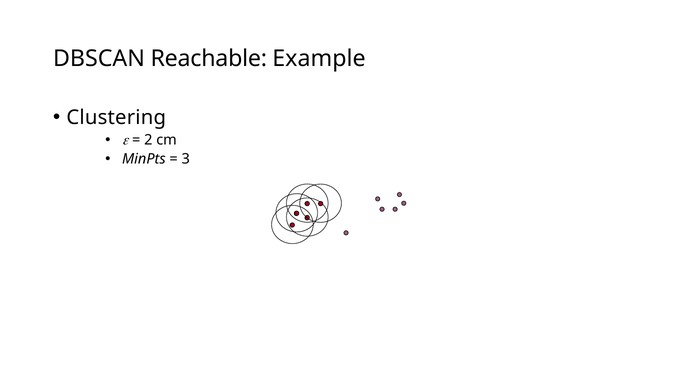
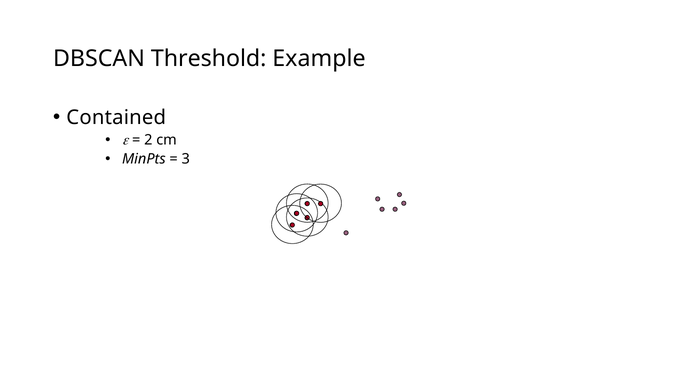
Reachable: Reachable -> Threshold
Clustering: Clustering -> Contained
